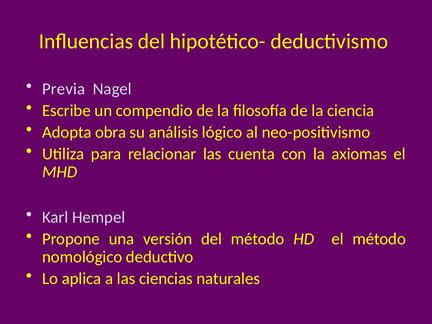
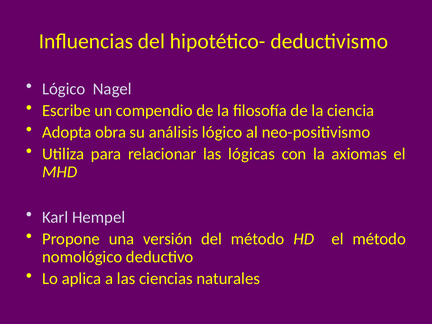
Previa at (64, 89): Previa -> Lógico
cuenta: cuenta -> lógicas
